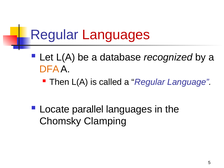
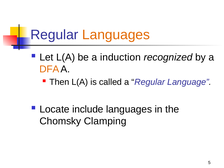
Languages at (116, 35) colour: red -> orange
database: database -> induction
parallel: parallel -> include
